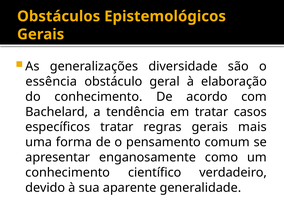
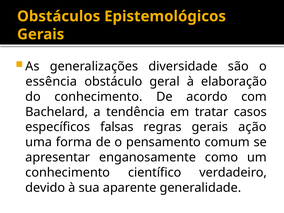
específicos tratar: tratar -> falsas
mais: mais -> ação
